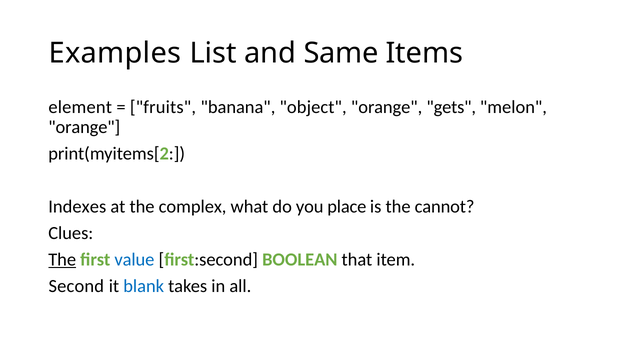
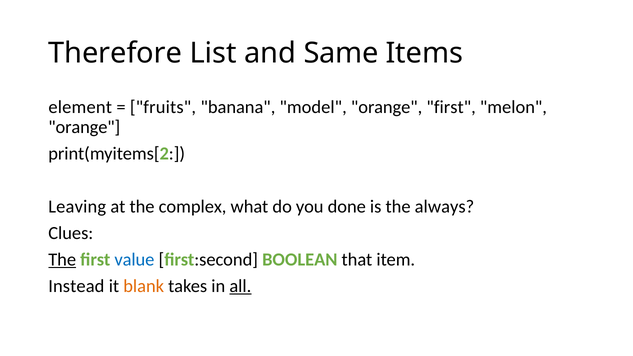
Examples: Examples -> Therefore
object: object -> model
orange gets: gets -> first
Indexes: Indexes -> Leaving
place: place -> done
cannot: cannot -> always
Second: Second -> Instead
blank colour: blue -> orange
all underline: none -> present
